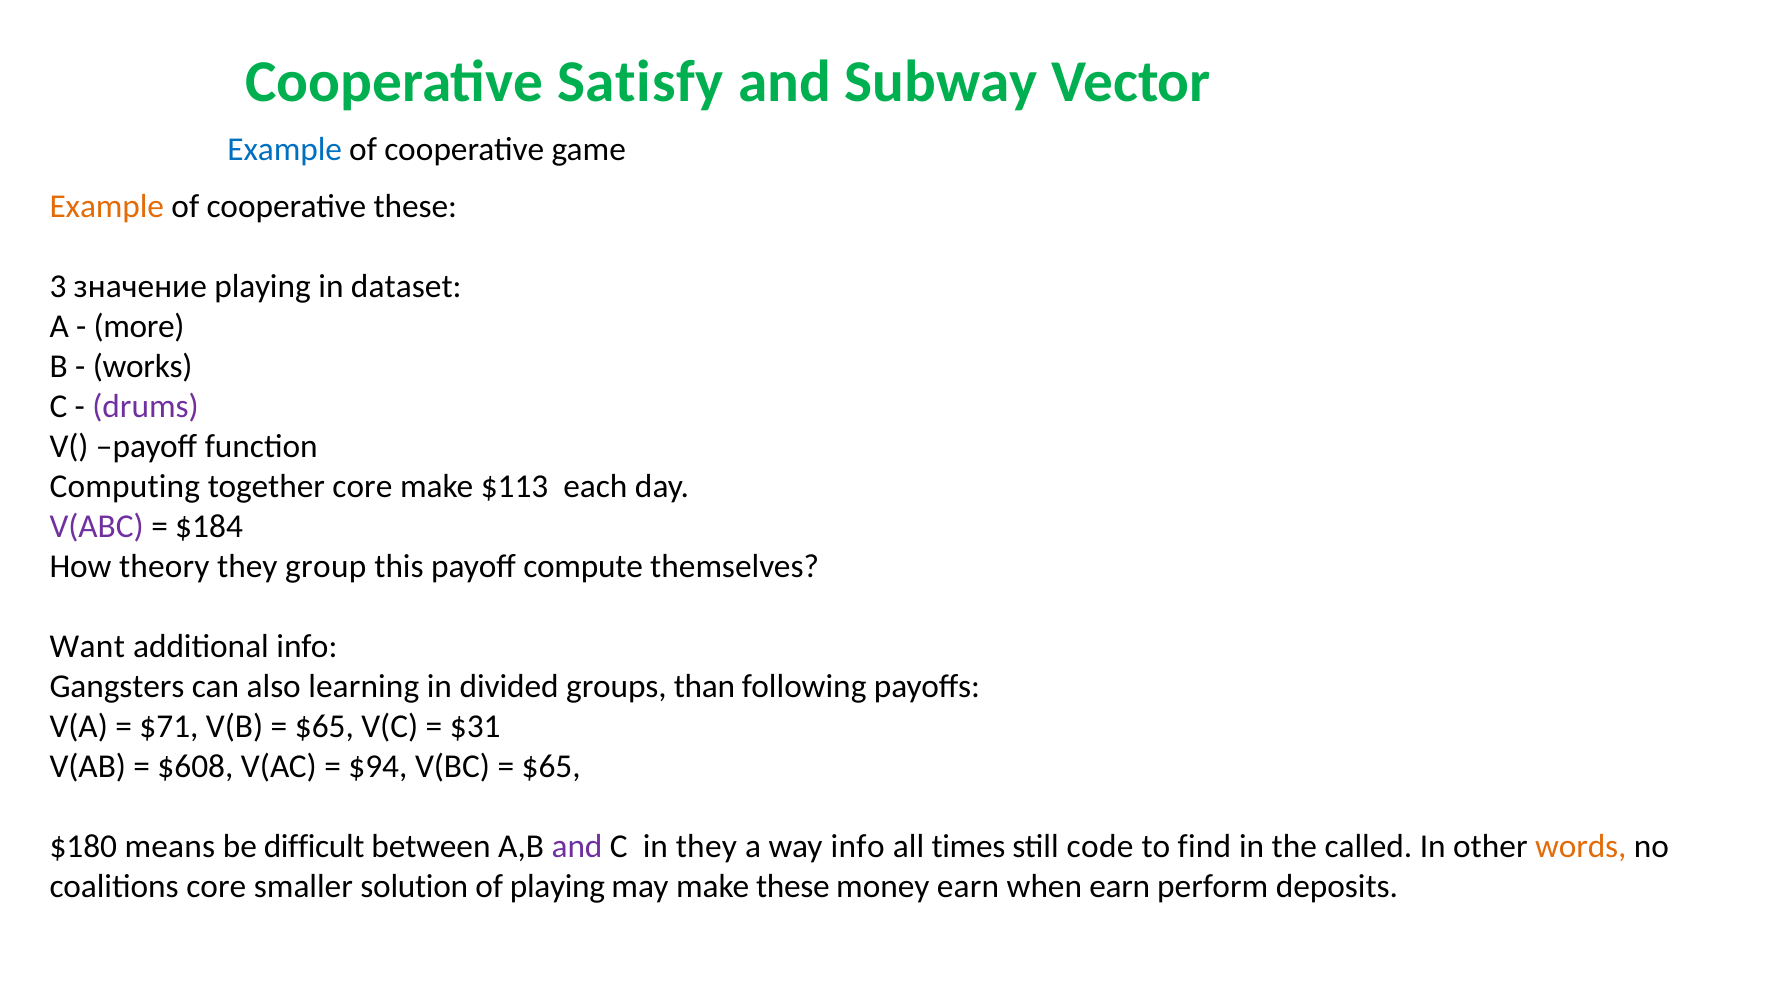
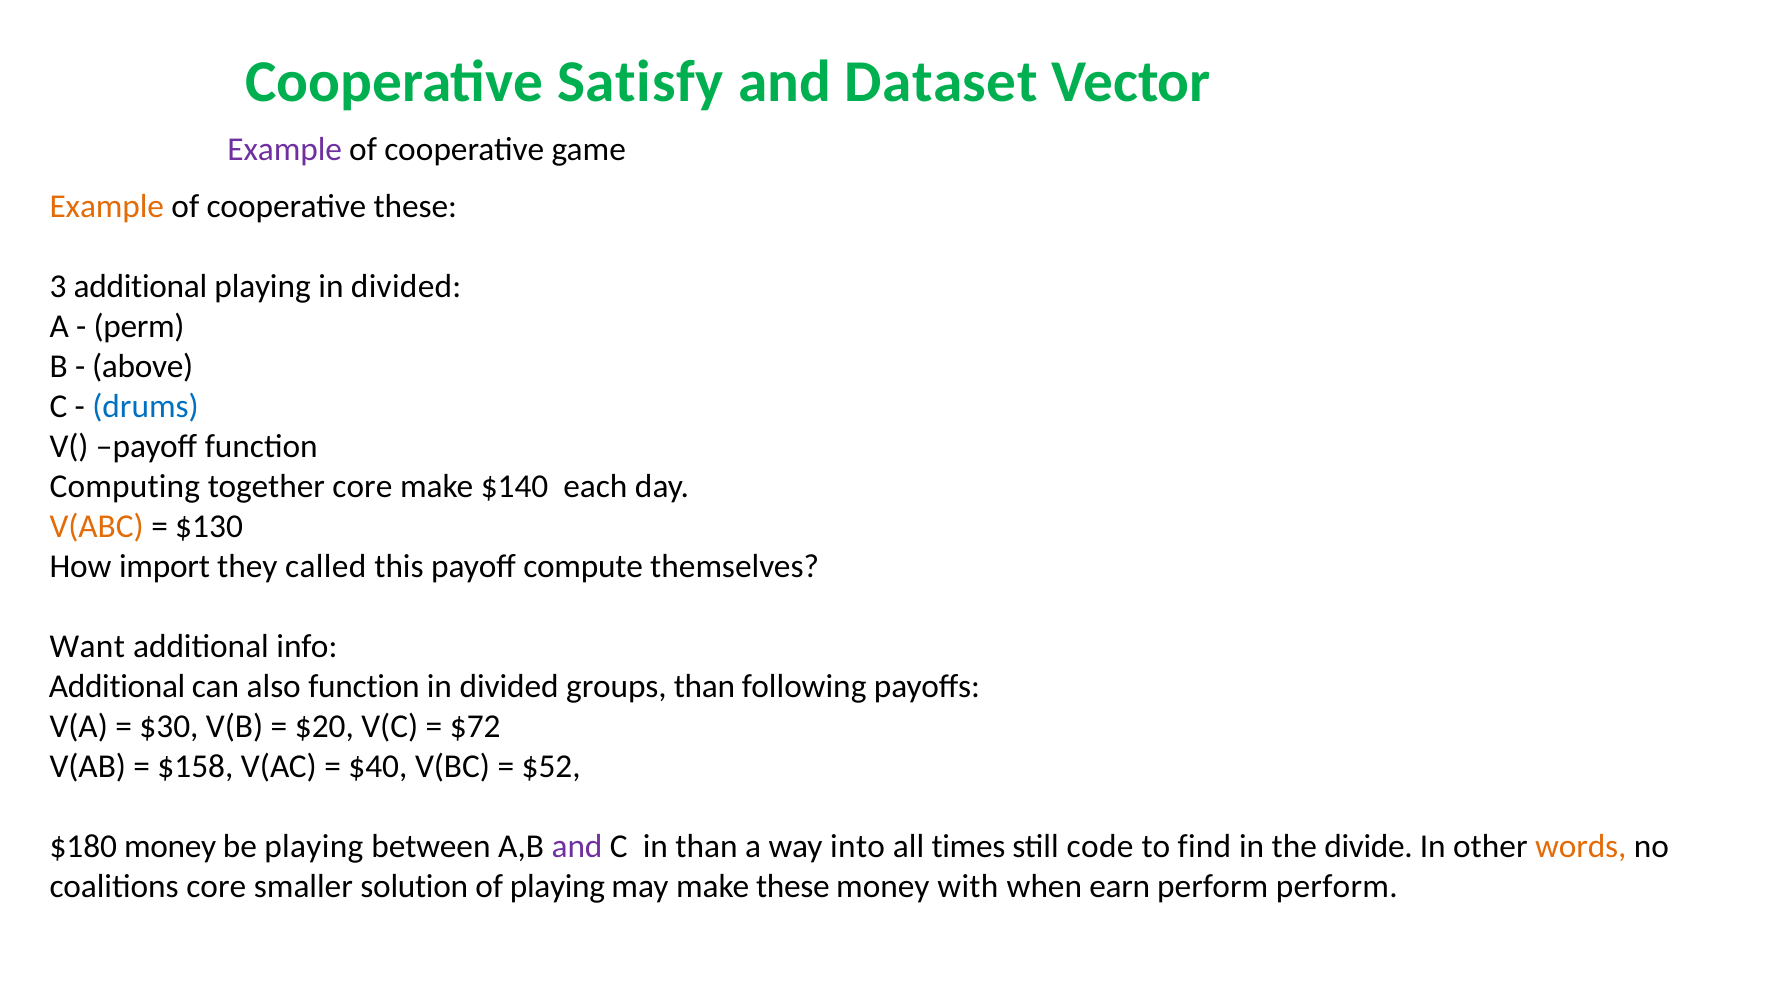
Subway: Subway -> Dataset
Example at (285, 150) colour: blue -> purple
3 значение: значение -> additional
playing in dataset: dataset -> divided
more: more -> perm
works: works -> above
drums colour: purple -> blue
$113: $113 -> $140
V(ABC colour: purple -> orange
$184: $184 -> $130
theory: theory -> import
group: group -> called
Gangsters at (117, 687): Gangsters -> Additional
also learning: learning -> function
$71: $71 -> $30
$65 at (324, 727): $65 -> $20
$31: $31 -> $72
$608: $608 -> $158
$94: $94 -> $40
$65 at (551, 767): $65 -> $52
$180 means: means -> money
be difficult: difficult -> playing
in they: they -> than
way info: info -> into
called: called -> divide
money earn: earn -> with
perform deposits: deposits -> perform
